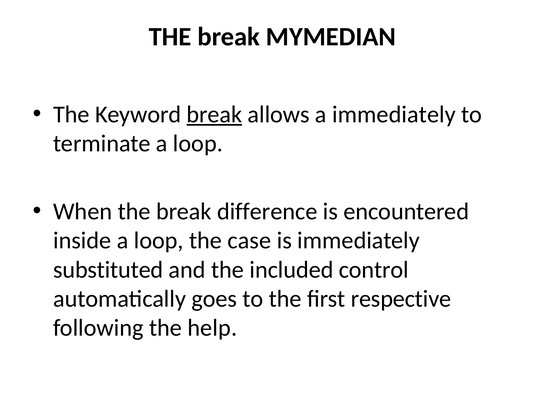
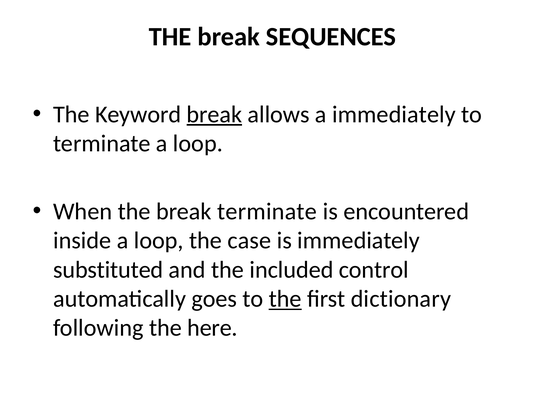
MYMEDIAN: MYMEDIAN -> SEQUENCES
break difference: difference -> terminate
the at (285, 299) underline: none -> present
respective: respective -> dictionary
help: help -> here
